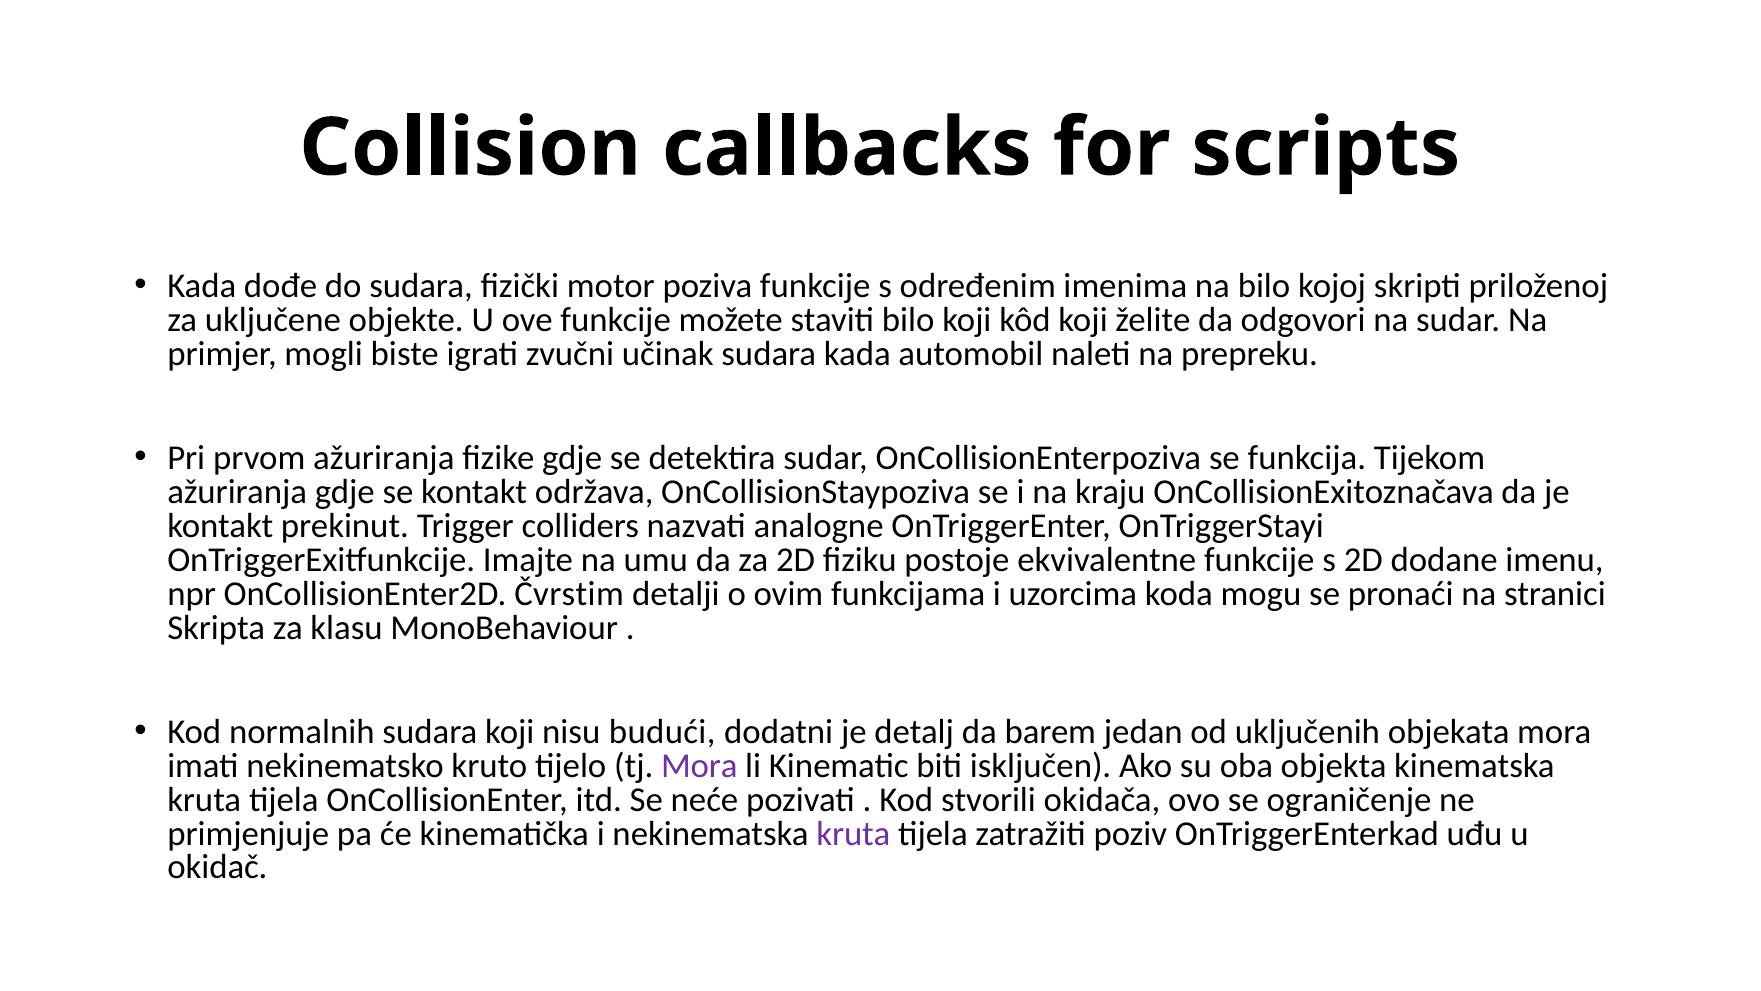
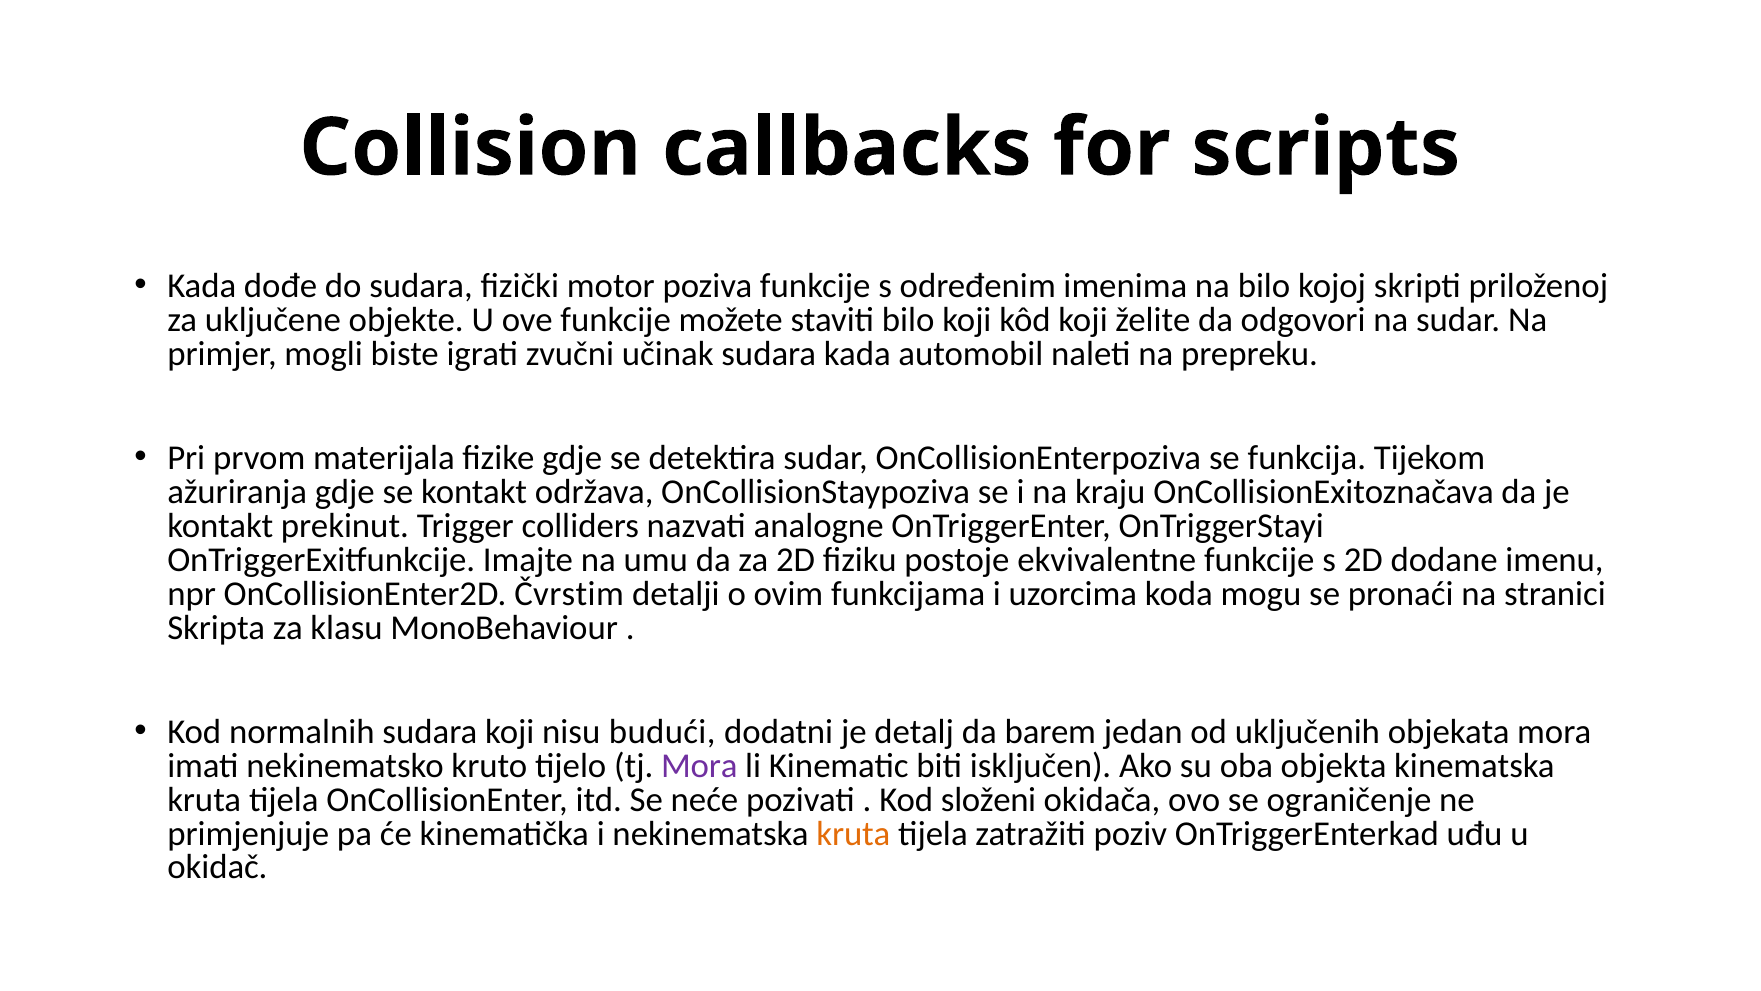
prvom ažuriranja: ažuriranja -> materijala
stvorili: stvorili -> složeni
kruta at (853, 833) colour: purple -> orange
